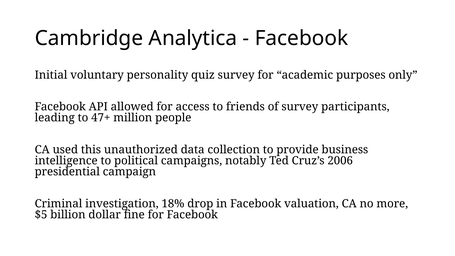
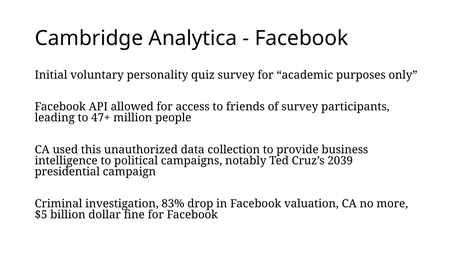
2006: 2006 -> 2039
18%: 18% -> 83%
